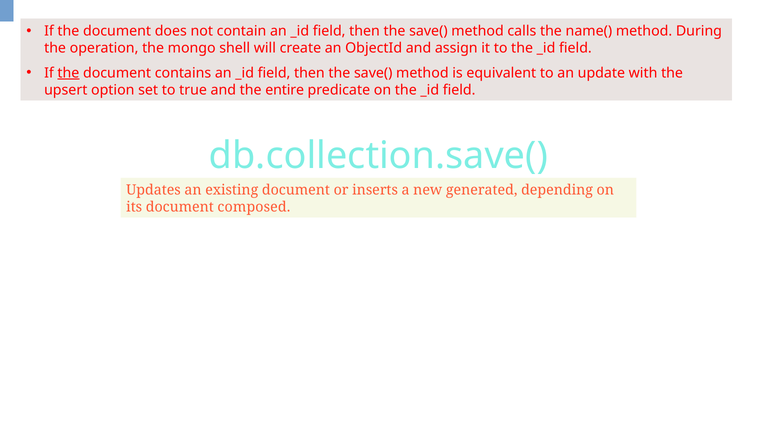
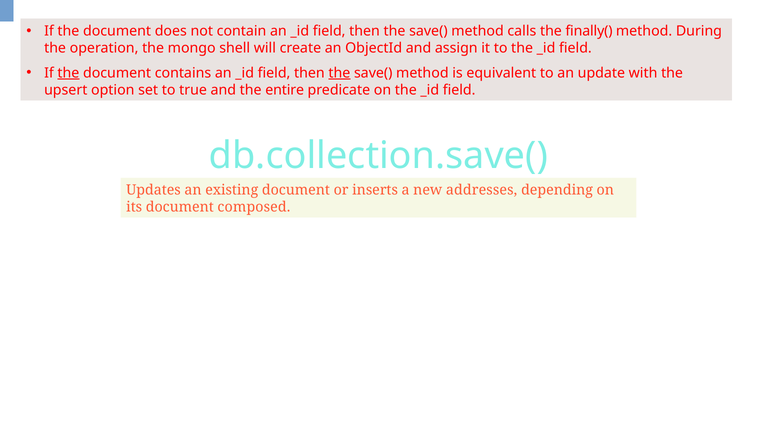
name(: name( -> finally(
the at (339, 73) underline: none -> present
generated: generated -> addresses
